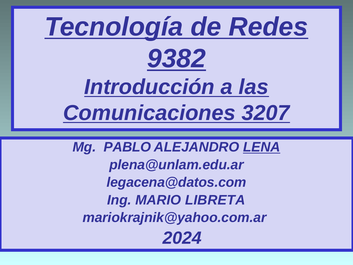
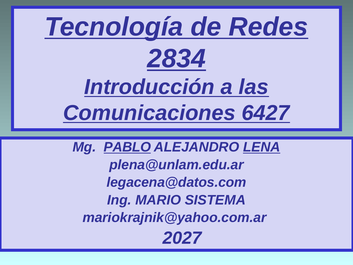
9382: 9382 -> 2834
3207: 3207 -> 6427
PABLO underline: none -> present
LIBRETA: LIBRETA -> SISTEMA
2024: 2024 -> 2027
